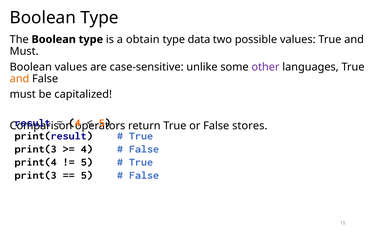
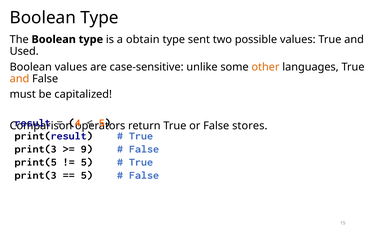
data: data -> sent
Must at (24, 51): Must -> Used
other colour: purple -> orange
4 at (87, 149): 4 -> 9
print(4: print(4 -> print(5
